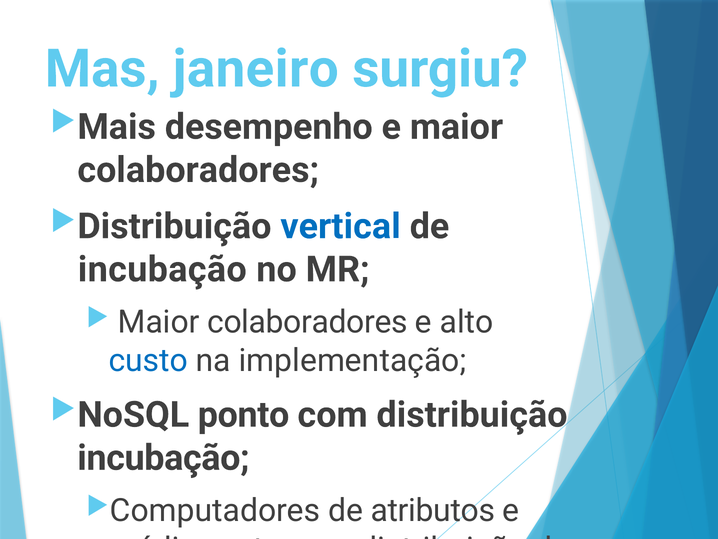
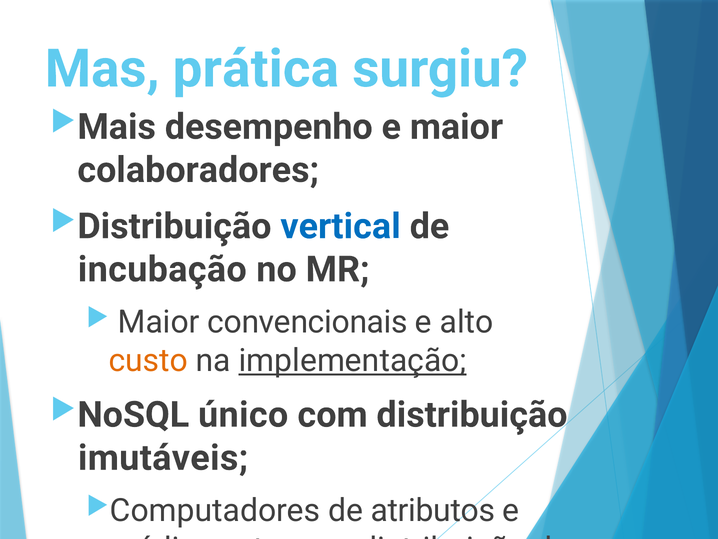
janeiro: janeiro -> prática
colaboradores at (308, 322): colaboradores -> convencionais
custo colour: blue -> orange
implementação underline: none -> present
ponto: ponto -> único
incubação at (163, 458): incubação -> imutáveis
